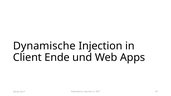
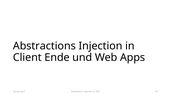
Dynamische: Dynamische -> Abstractions
